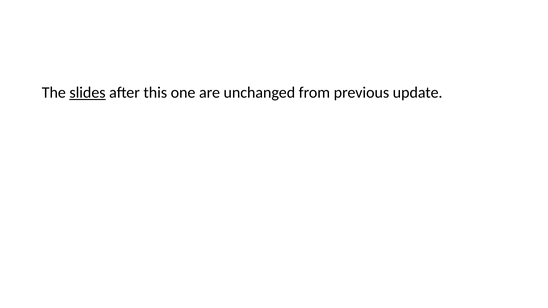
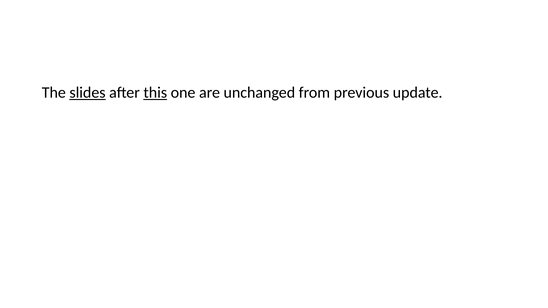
this underline: none -> present
